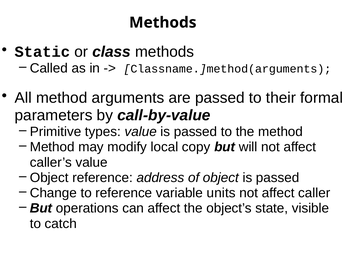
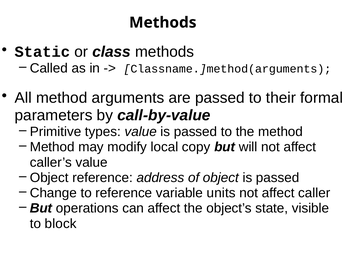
catch: catch -> block
